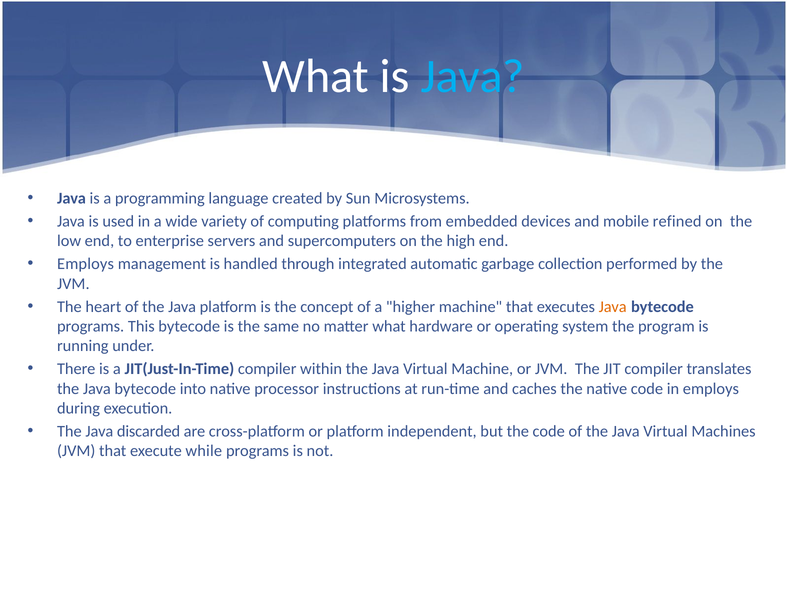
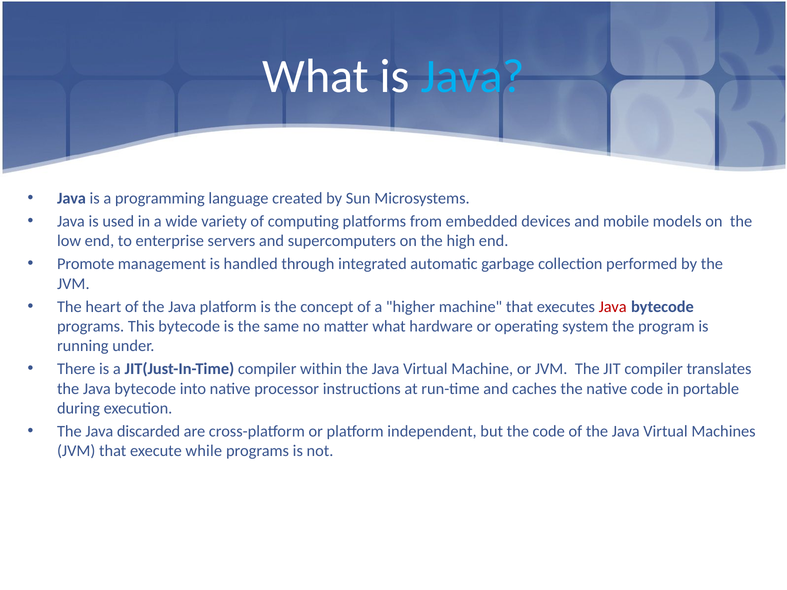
refined: refined -> models
Employs at (86, 264): Employs -> Promote
Java at (613, 307) colour: orange -> red
in employs: employs -> portable
